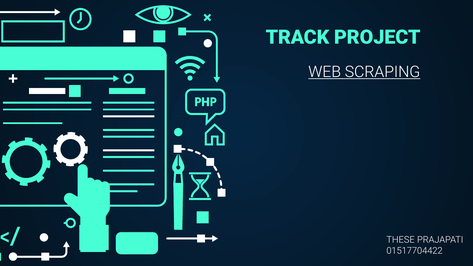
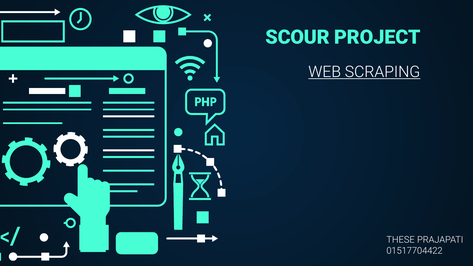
TRACK: TRACK -> SCOUR
